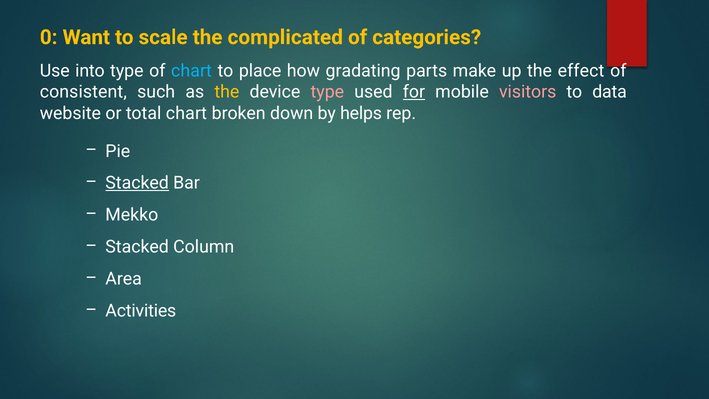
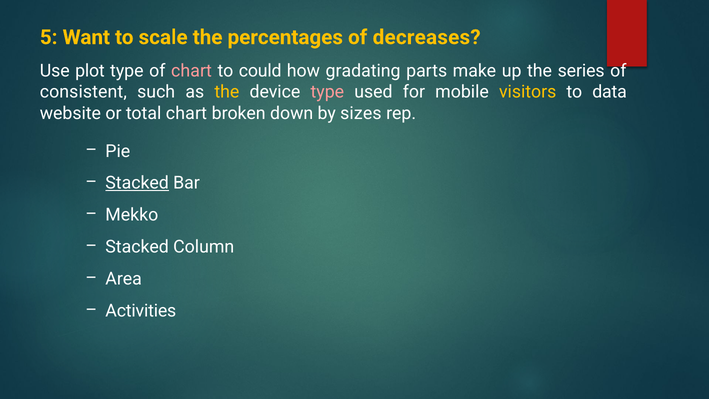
0: 0 -> 5
complicated: complicated -> percentages
categories: categories -> decreases
into: into -> plot
chart at (191, 71) colour: light blue -> pink
place: place -> could
effect: effect -> series
for underline: present -> none
visitors colour: pink -> yellow
helps: helps -> sizes
